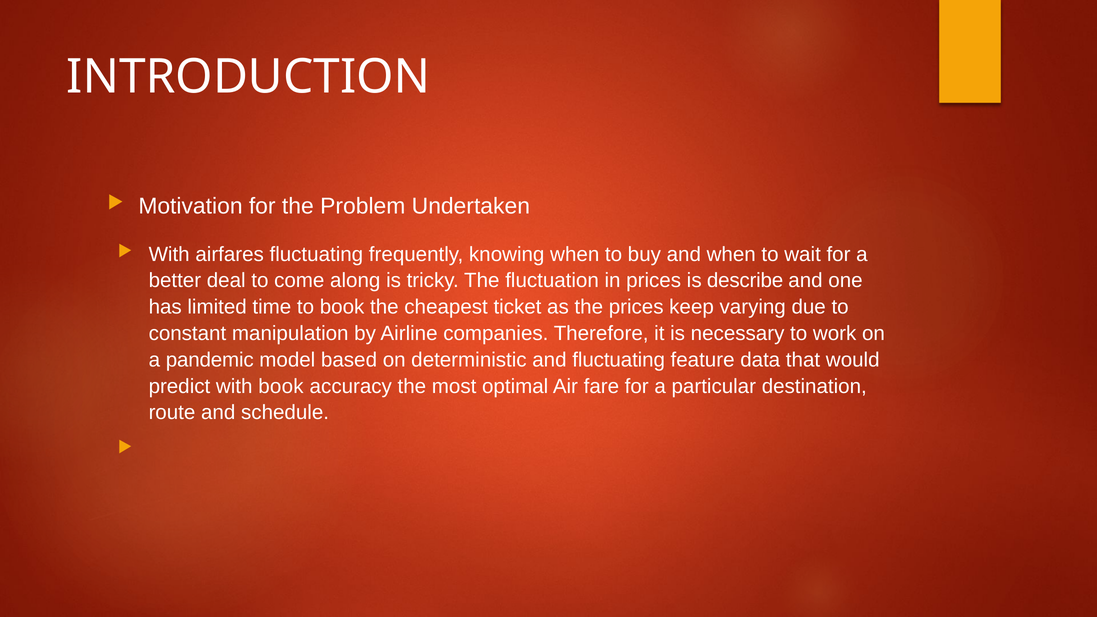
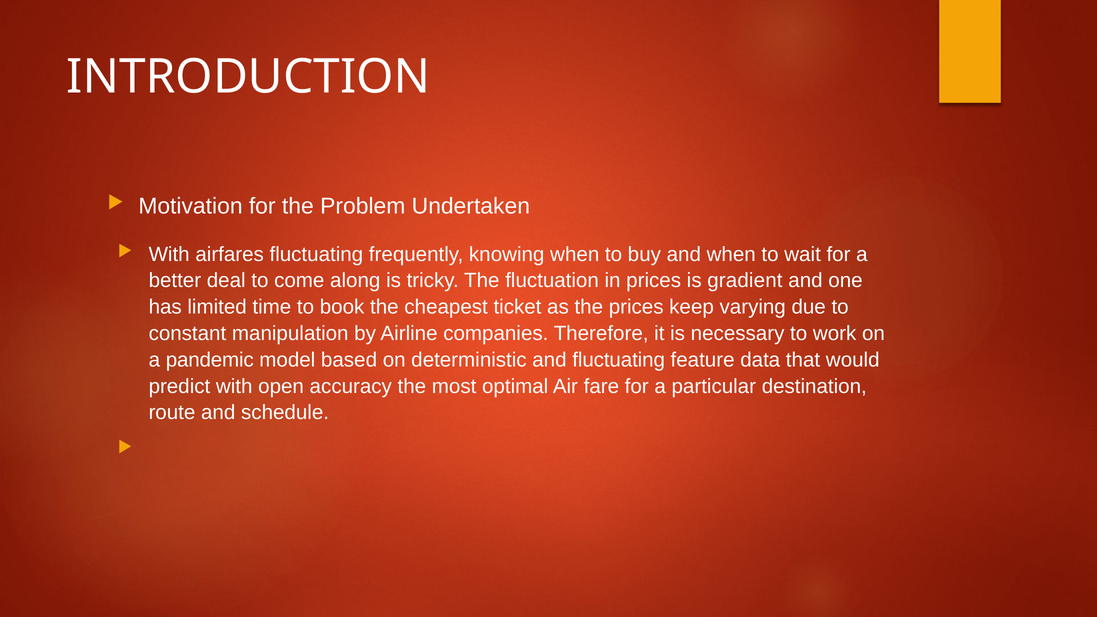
describe: describe -> gradient
with book: book -> open
